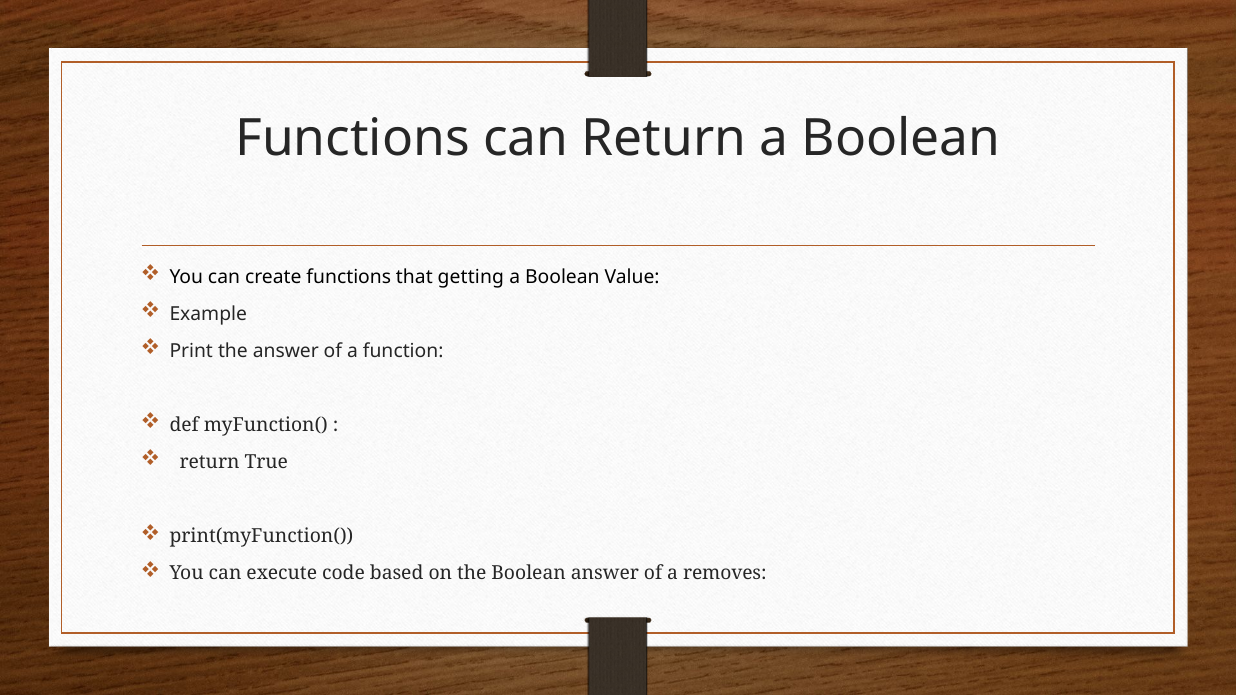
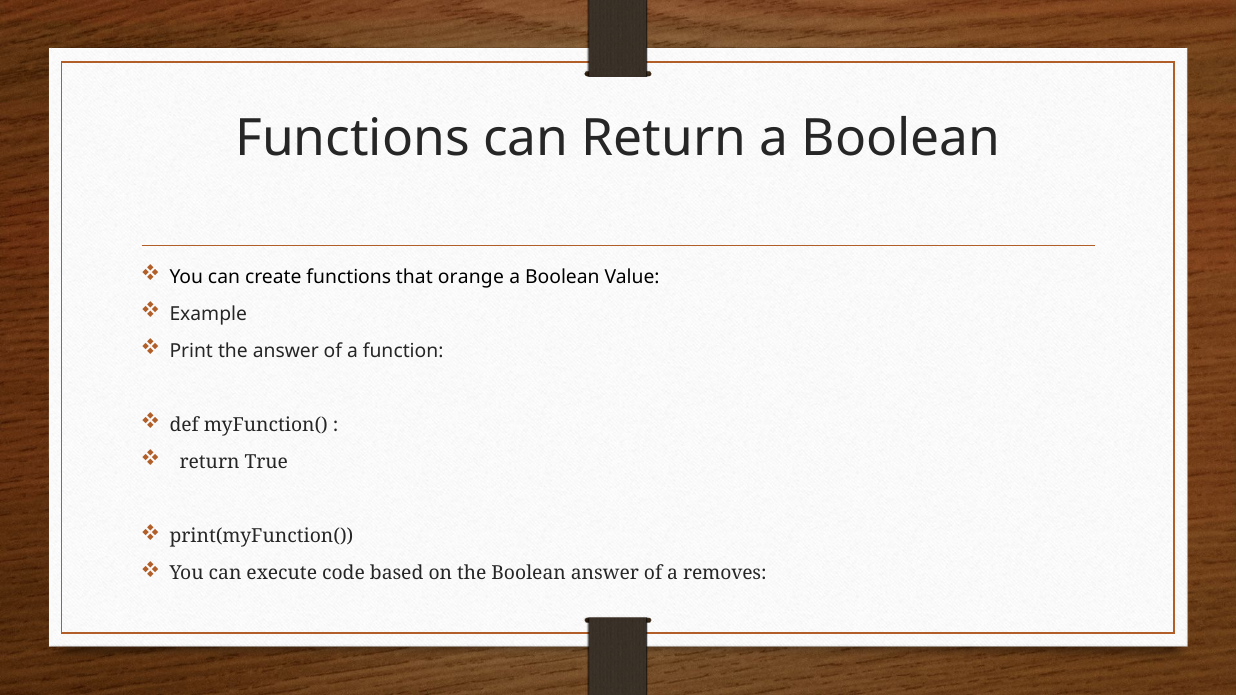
getting: getting -> orange
